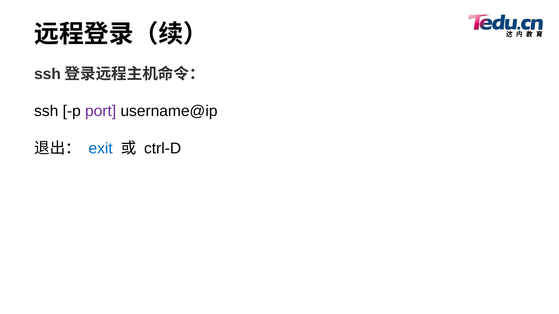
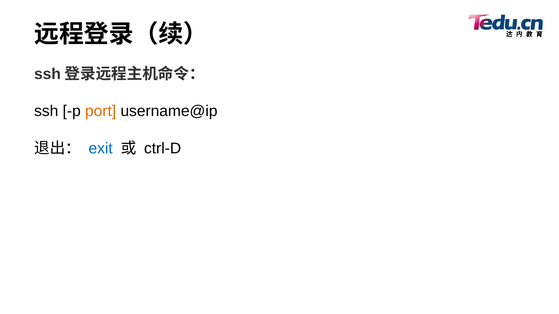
port colour: purple -> orange
